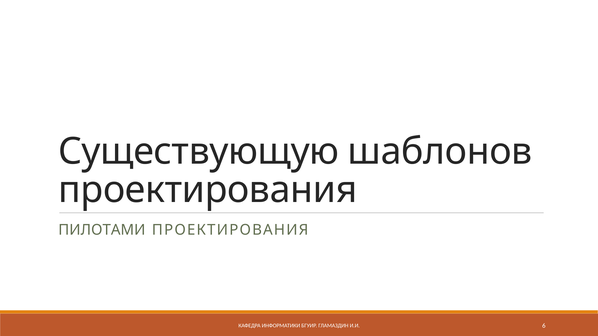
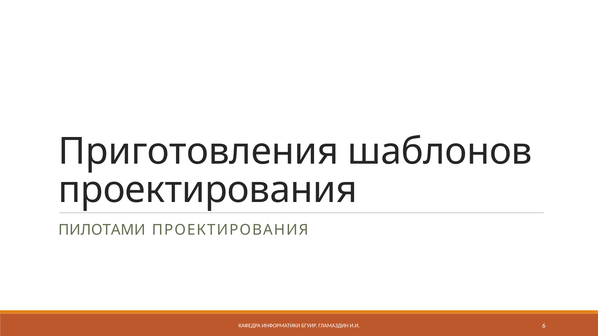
Существующую: Существующую -> Приготовления
